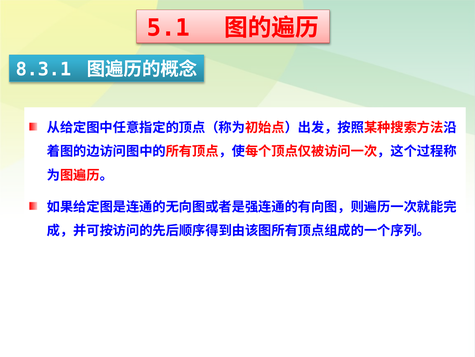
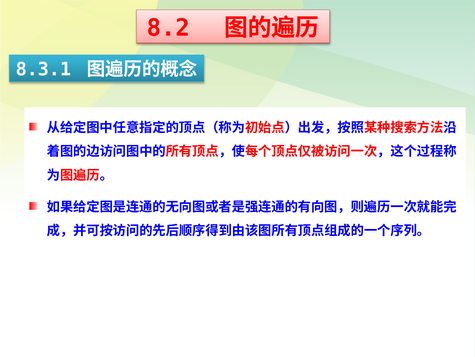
5.1: 5.1 -> 8.2
